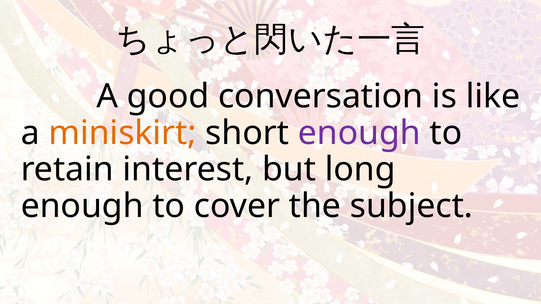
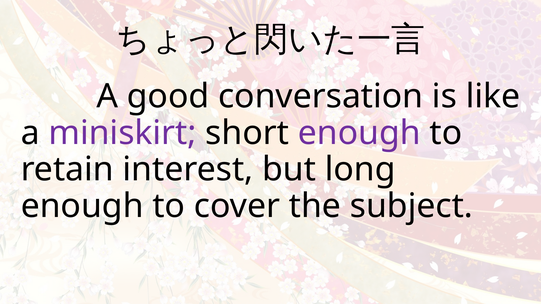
miniskirt colour: orange -> purple
